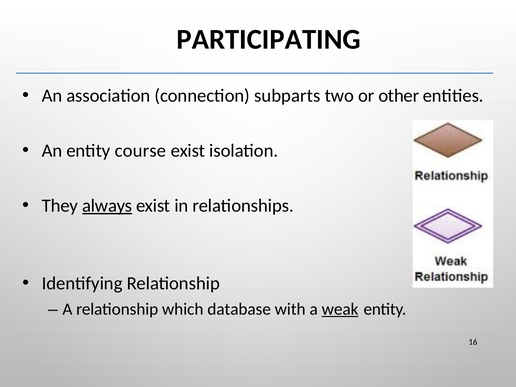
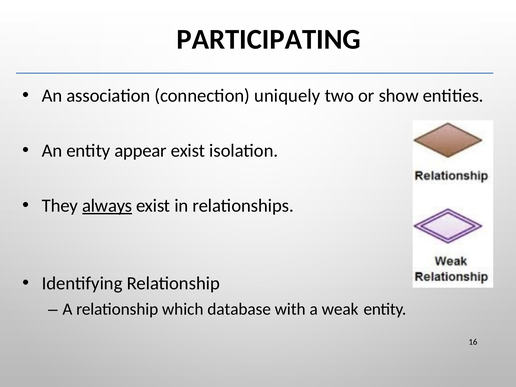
subparts: subparts -> uniquely
other: other -> show
course: course -> appear
weak underline: present -> none
